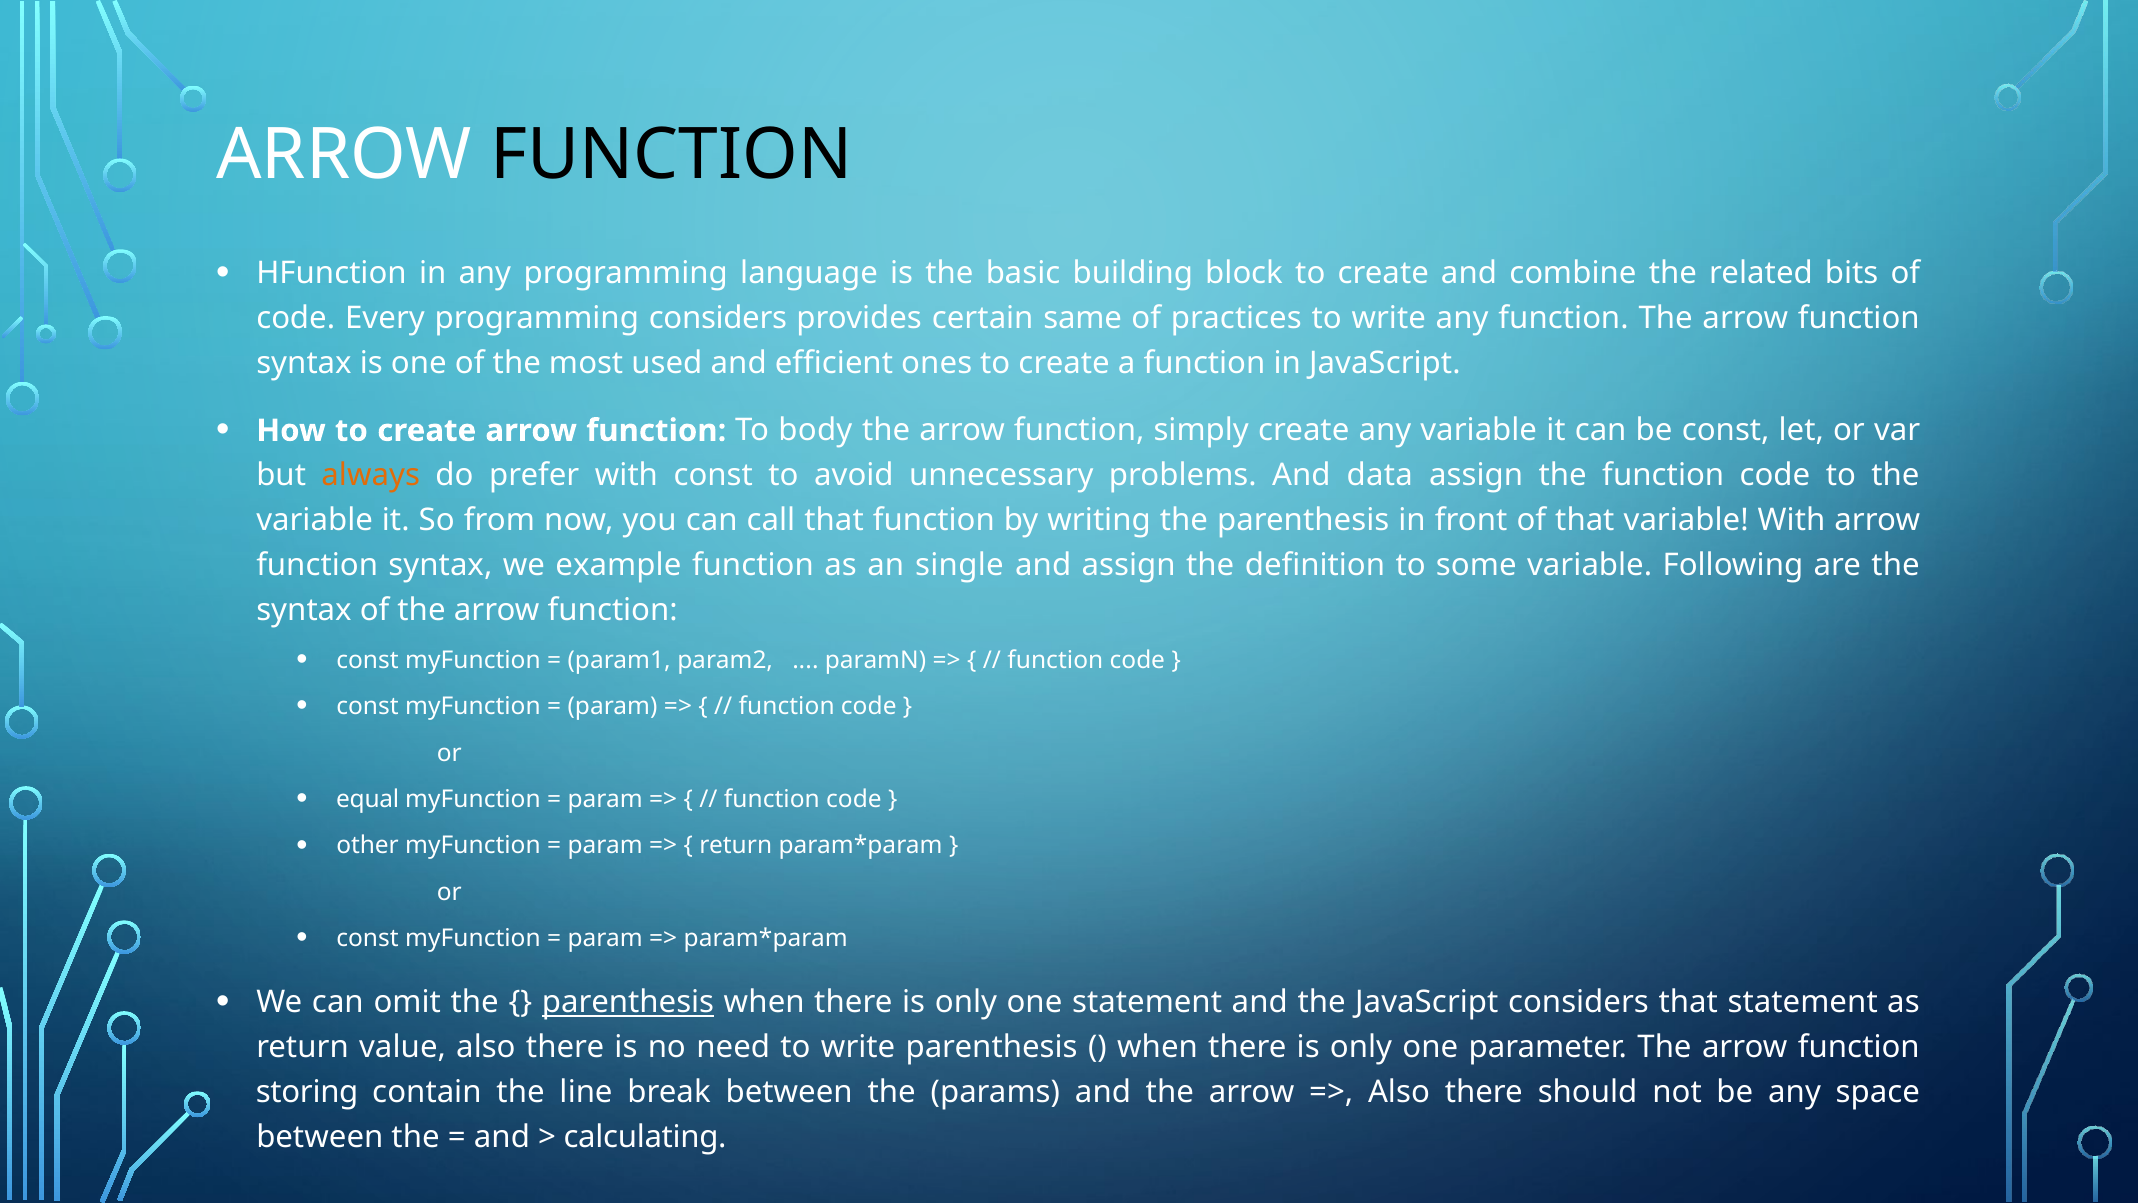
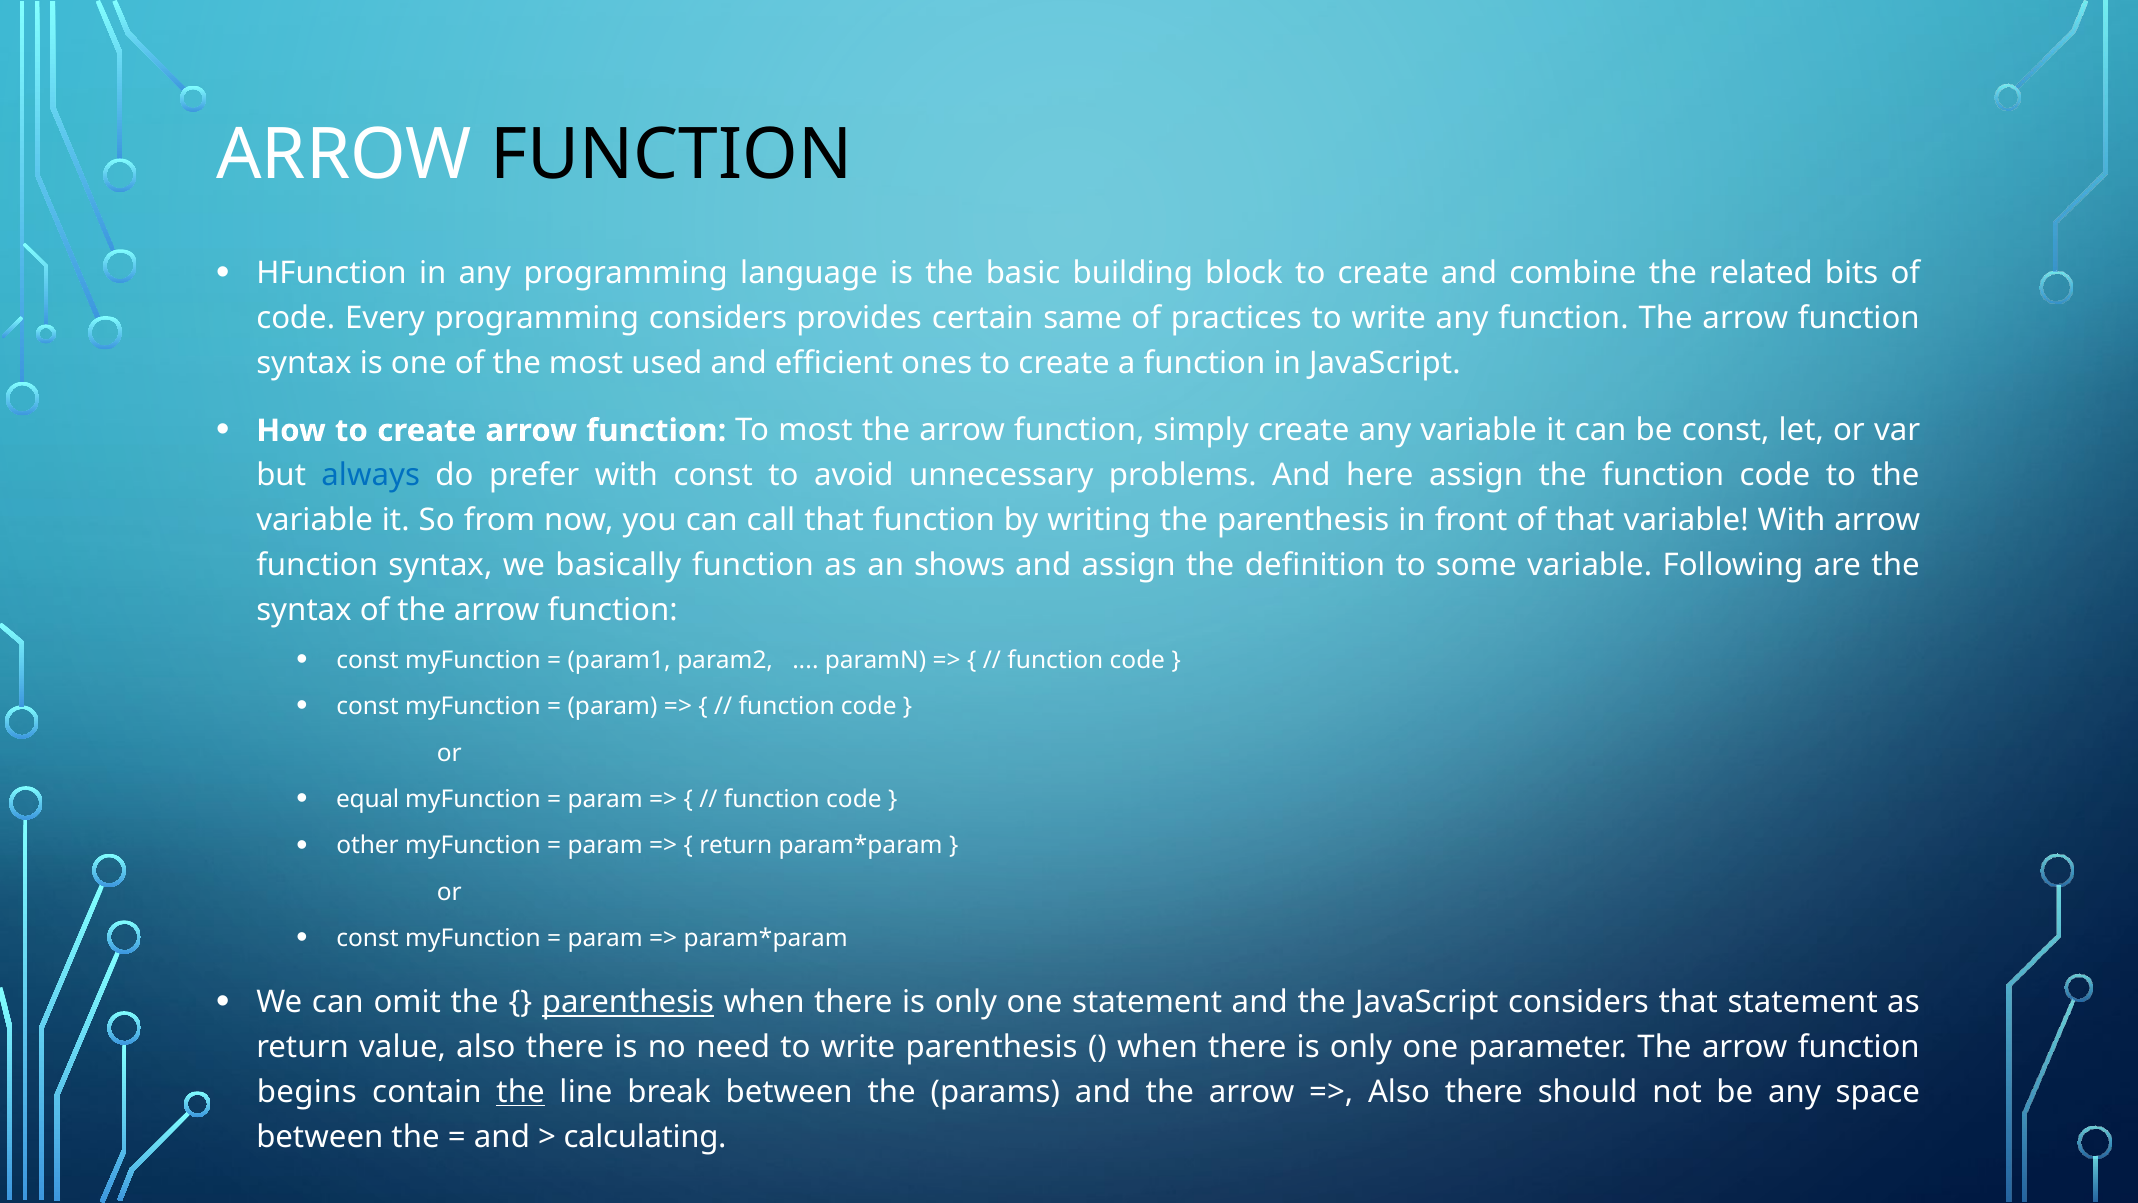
To body: body -> most
always colour: orange -> blue
data: data -> here
example: example -> basically
single: single -> shows
storing: storing -> begins
the at (521, 1092) underline: none -> present
